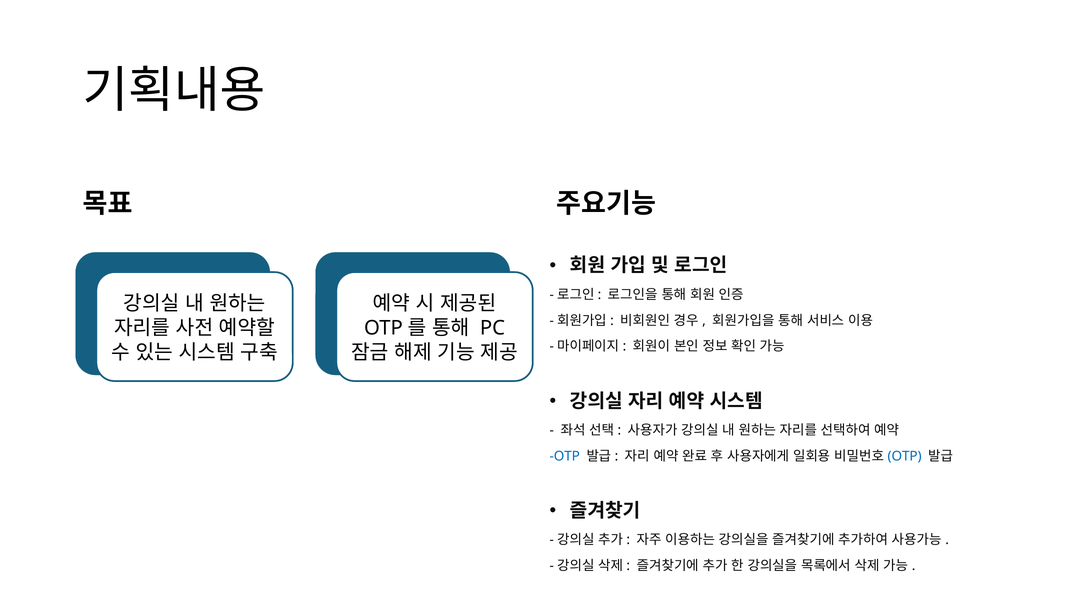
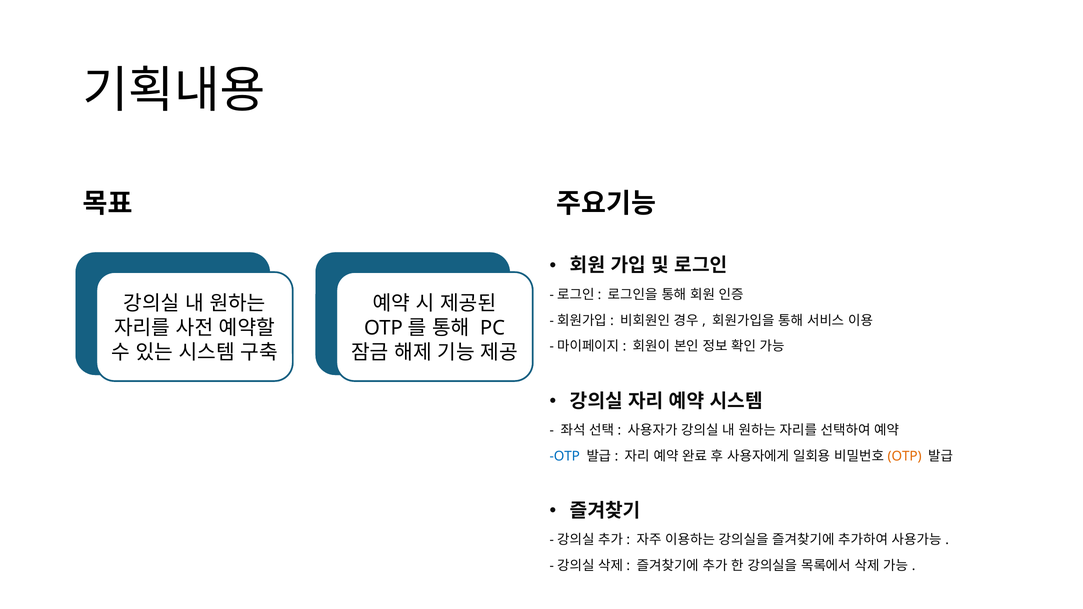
OTP at (905, 456) colour: blue -> orange
